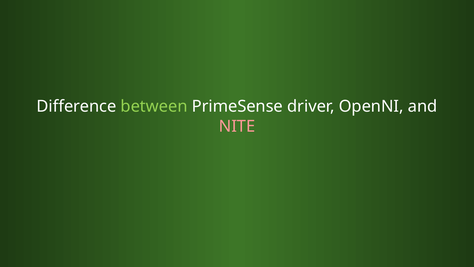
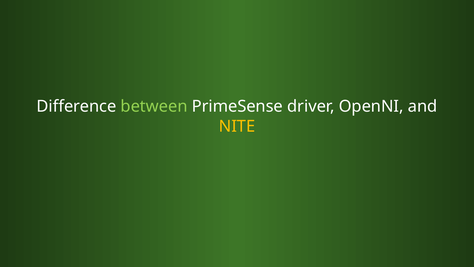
NITE colour: pink -> yellow
